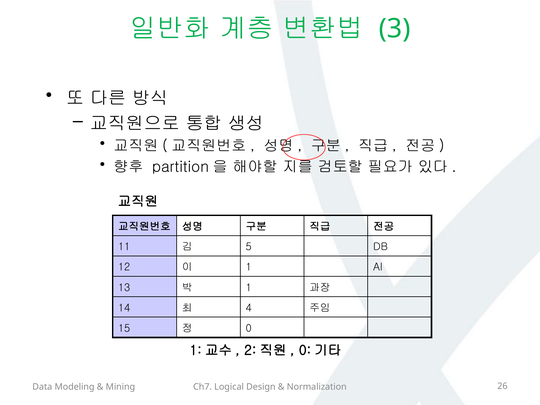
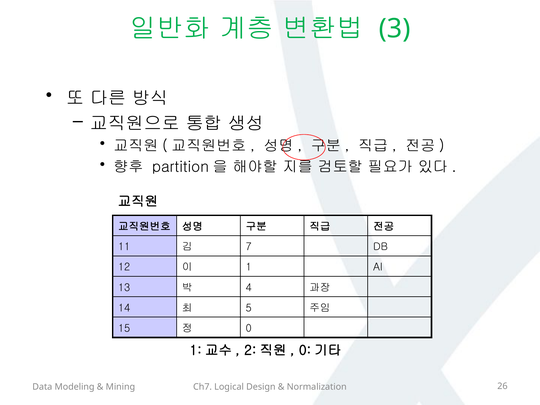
5: 5 -> 7
1 at (249, 288): 1 -> 4
4: 4 -> 5
